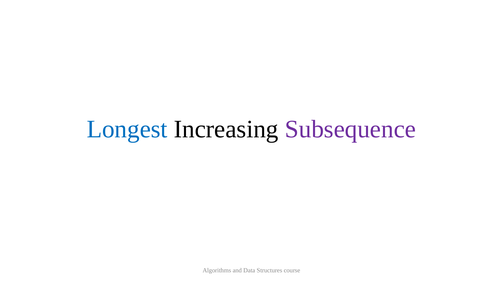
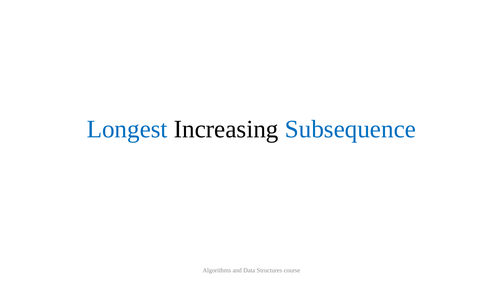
Subsequence colour: purple -> blue
